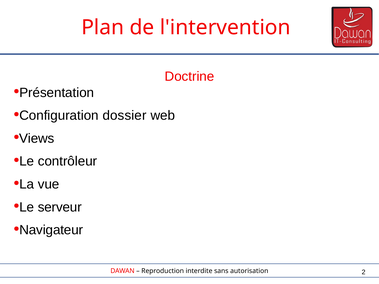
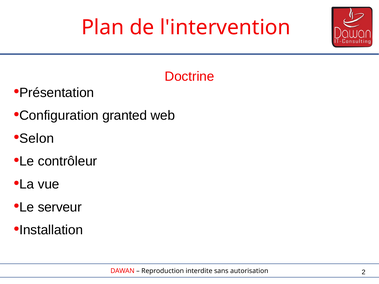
dossier: dossier -> granted
Views: Views -> Selon
Navigateur: Navigateur -> Installation
